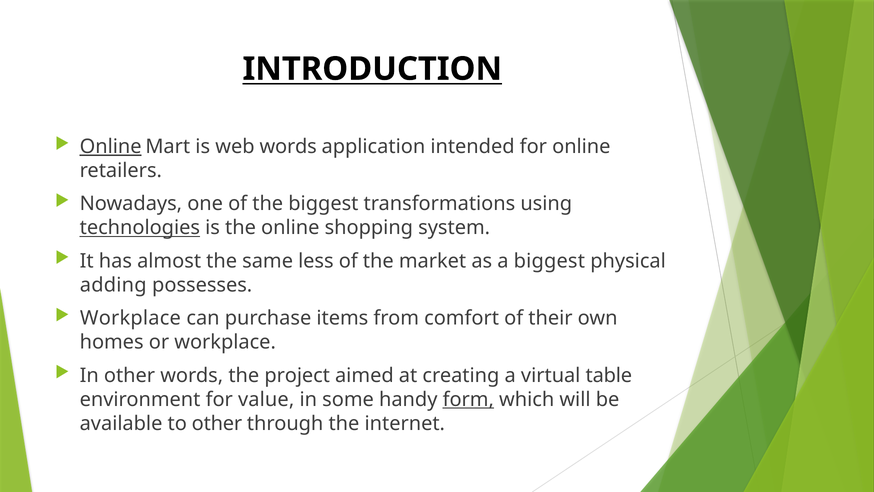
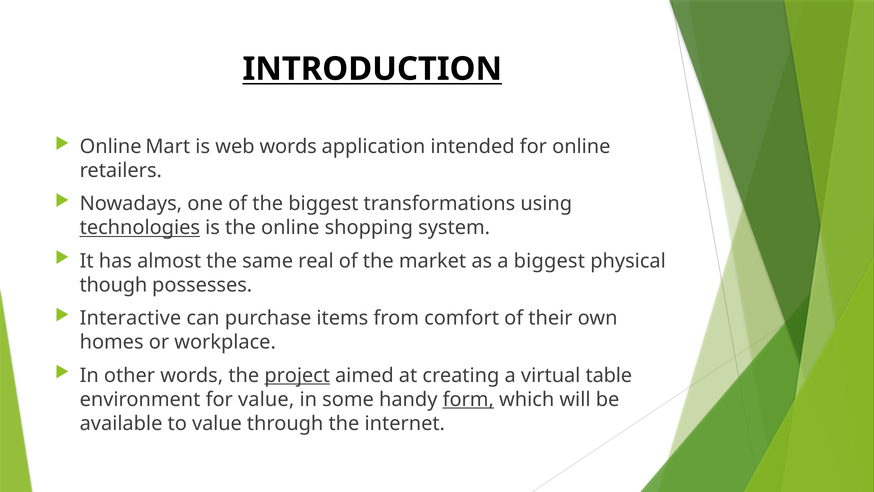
Online at (111, 147) underline: present -> none
less: less -> real
adding: adding -> though
Workplace at (130, 318): Workplace -> Interactive
project underline: none -> present
to other: other -> value
